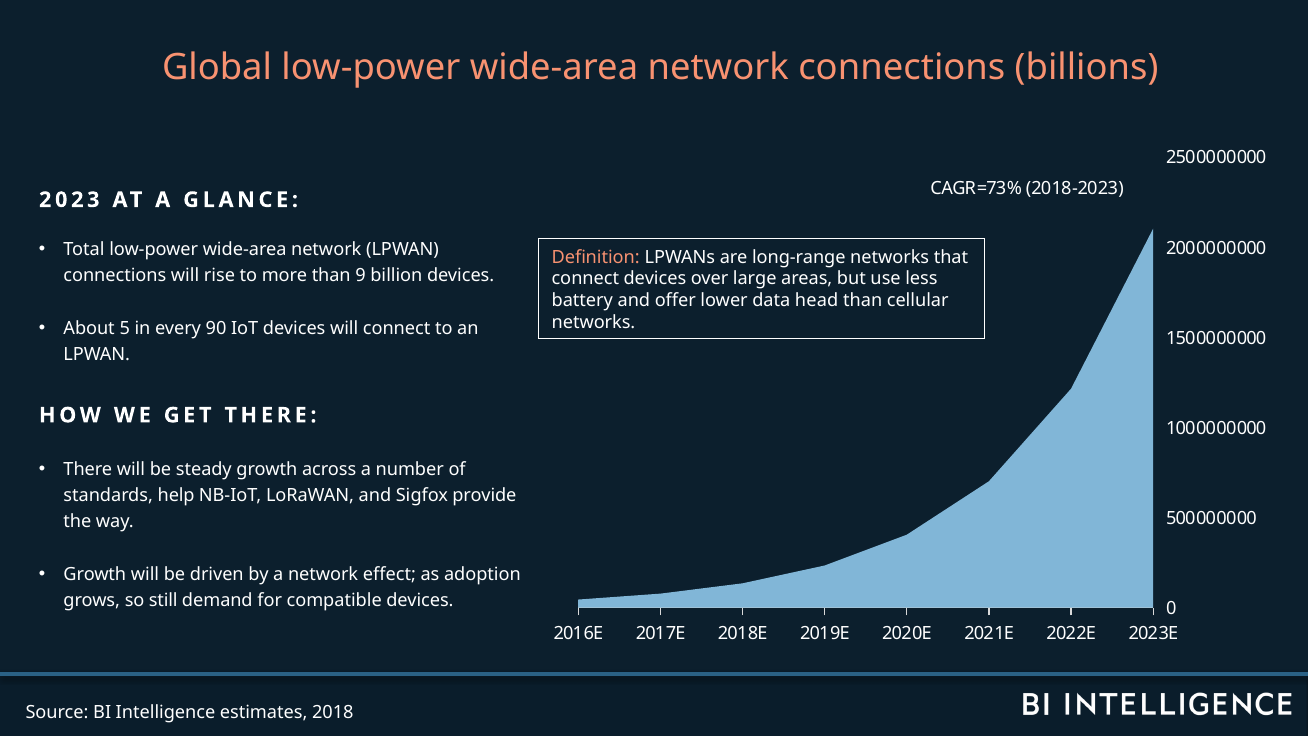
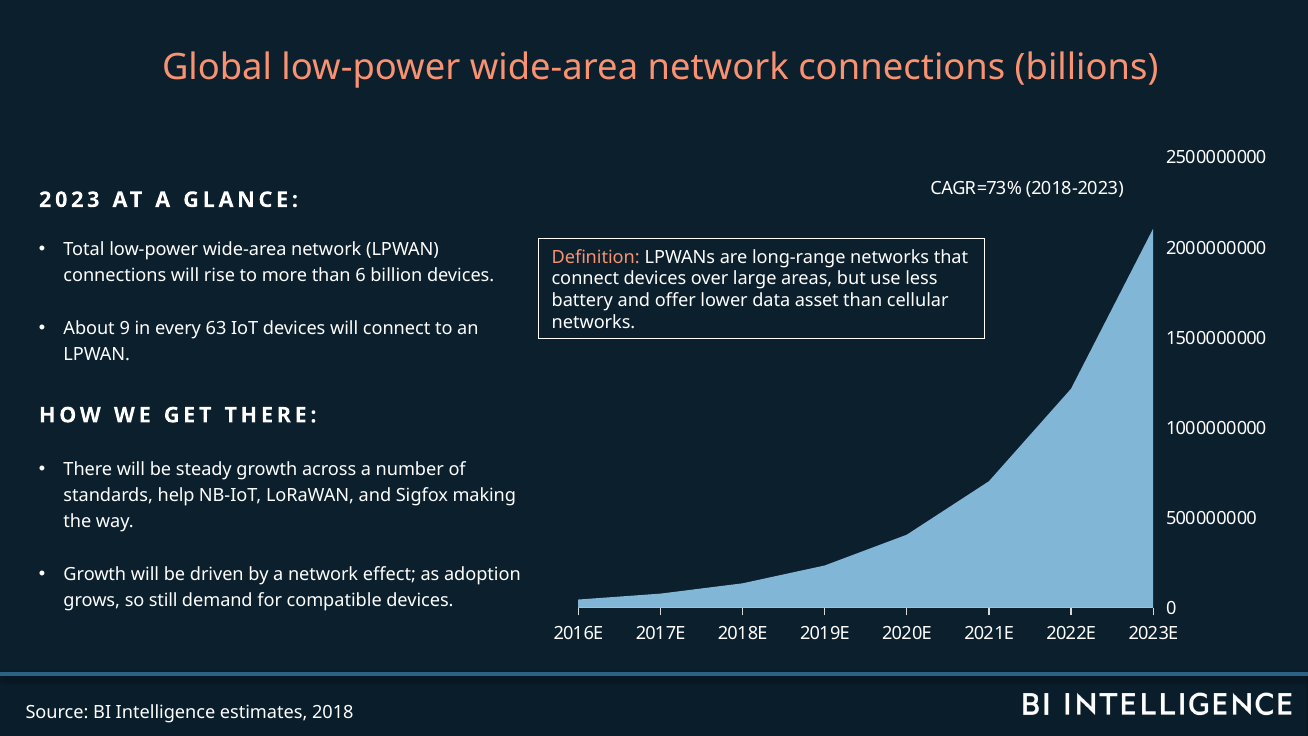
9: 9 -> 6
head: head -> asset
5: 5 -> 9
90: 90 -> 63
provide: provide -> making
